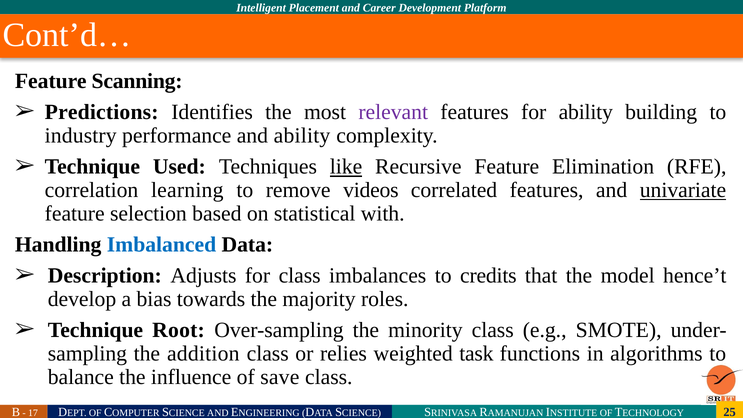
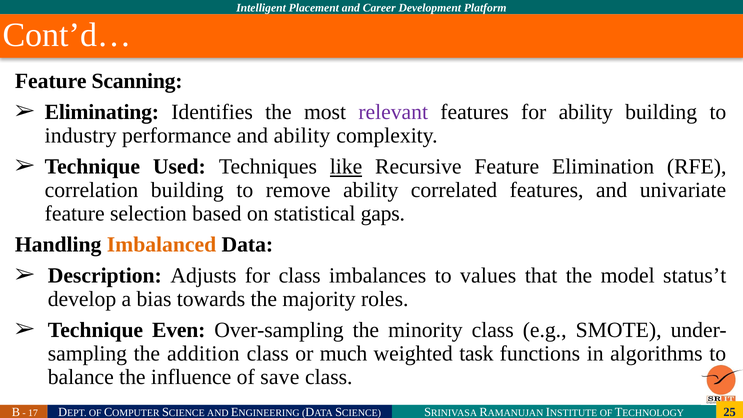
Predictions: Predictions -> Eliminating
correlation learning: learning -> building
remove videos: videos -> ability
univariate underline: present -> none
with: with -> gaps
Imbalanced colour: blue -> orange
credits: credits -> values
hence’t: hence’t -> status’t
Root: Root -> Even
relies: relies -> much
